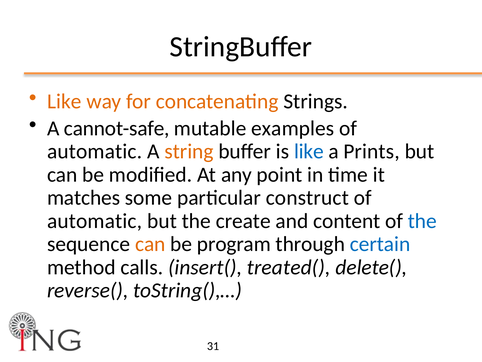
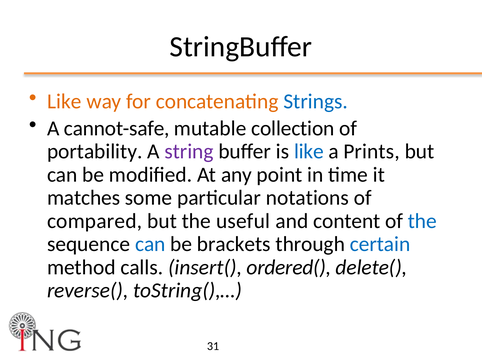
Strings colour: black -> blue
examples: examples -> collection
automatic at (95, 151): automatic -> portability
string colour: orange -> purple
construct: construct -> notations
automatic at (95, 221): automatic -> compared
create: create -> useful
can at (150, 244) colour: orange -> blue
program: program -> brackets
treated(: treated( -> ordered(
